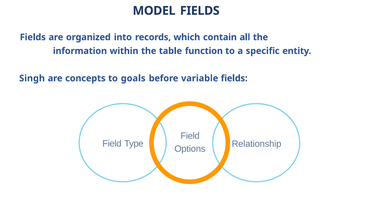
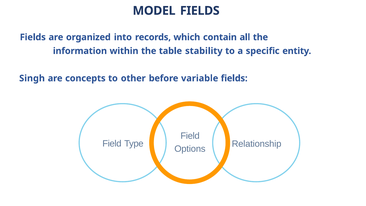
function: function -> stability
goals: goals -> other
